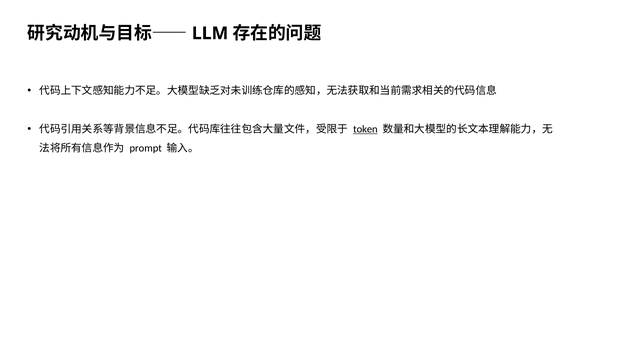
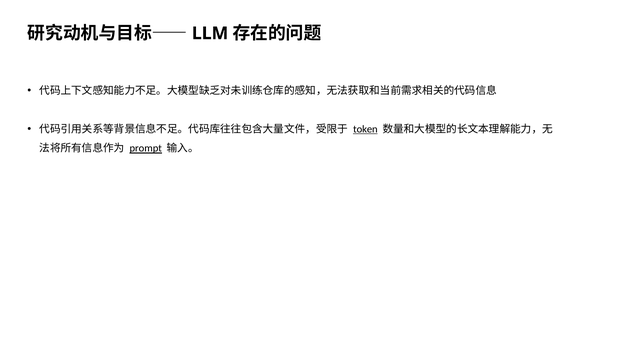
prompt underline: none -> present
